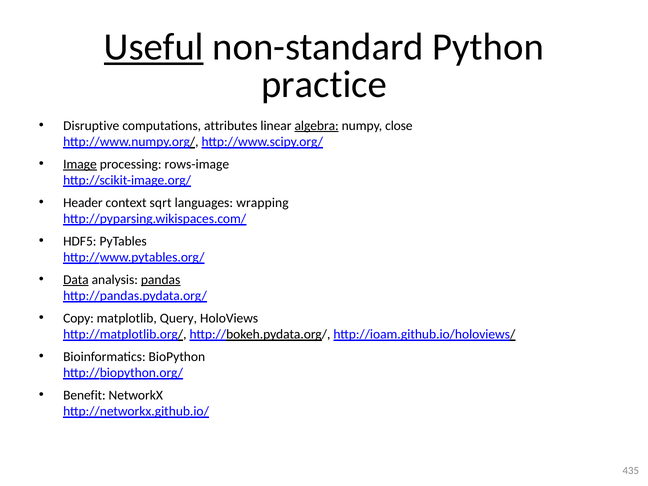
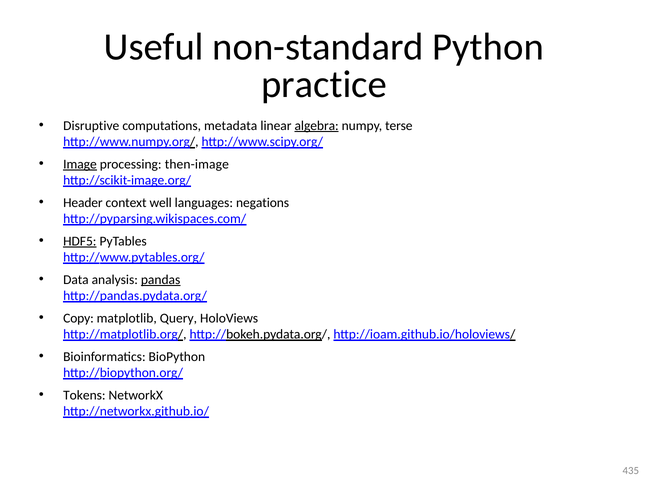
Useful underline: present -> none
attributes: attributes -> metadata
close: close -> terse
rows-image: rows-image -> then-image
sqrt: sqrt -> well
wrapping: wrapping -> negations
HDF5 underline: none -> present
Data underline: present -> none
Benefit: Benefit -> Tokens
